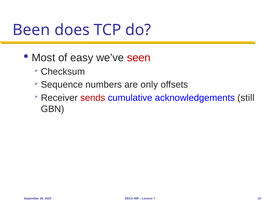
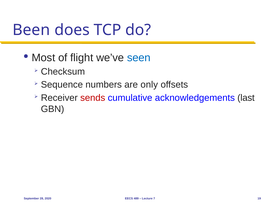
easy: easy -> flight
seen colour: red -> blue
still: still -> last
